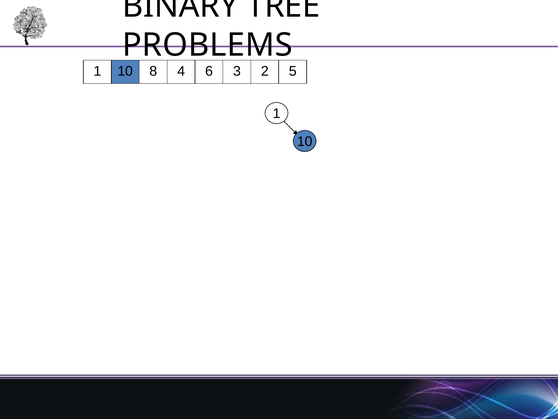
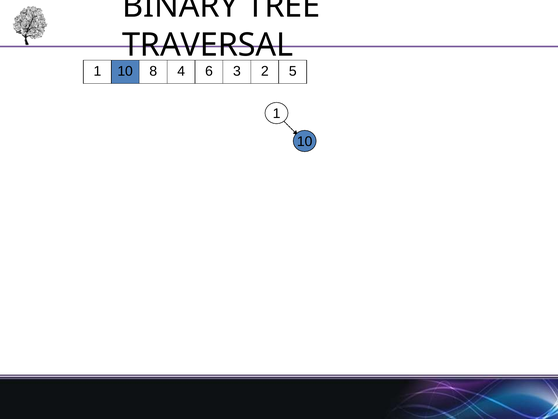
PROBLEMS: PROBLEMS -> TRAVERSAL
